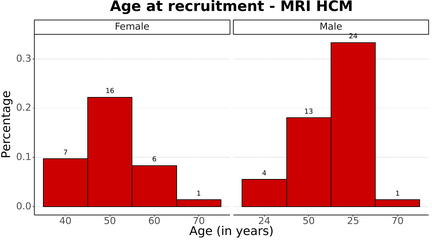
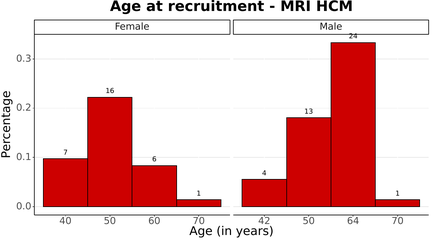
70 24: 24 -> 42
25: 25 -> 64
